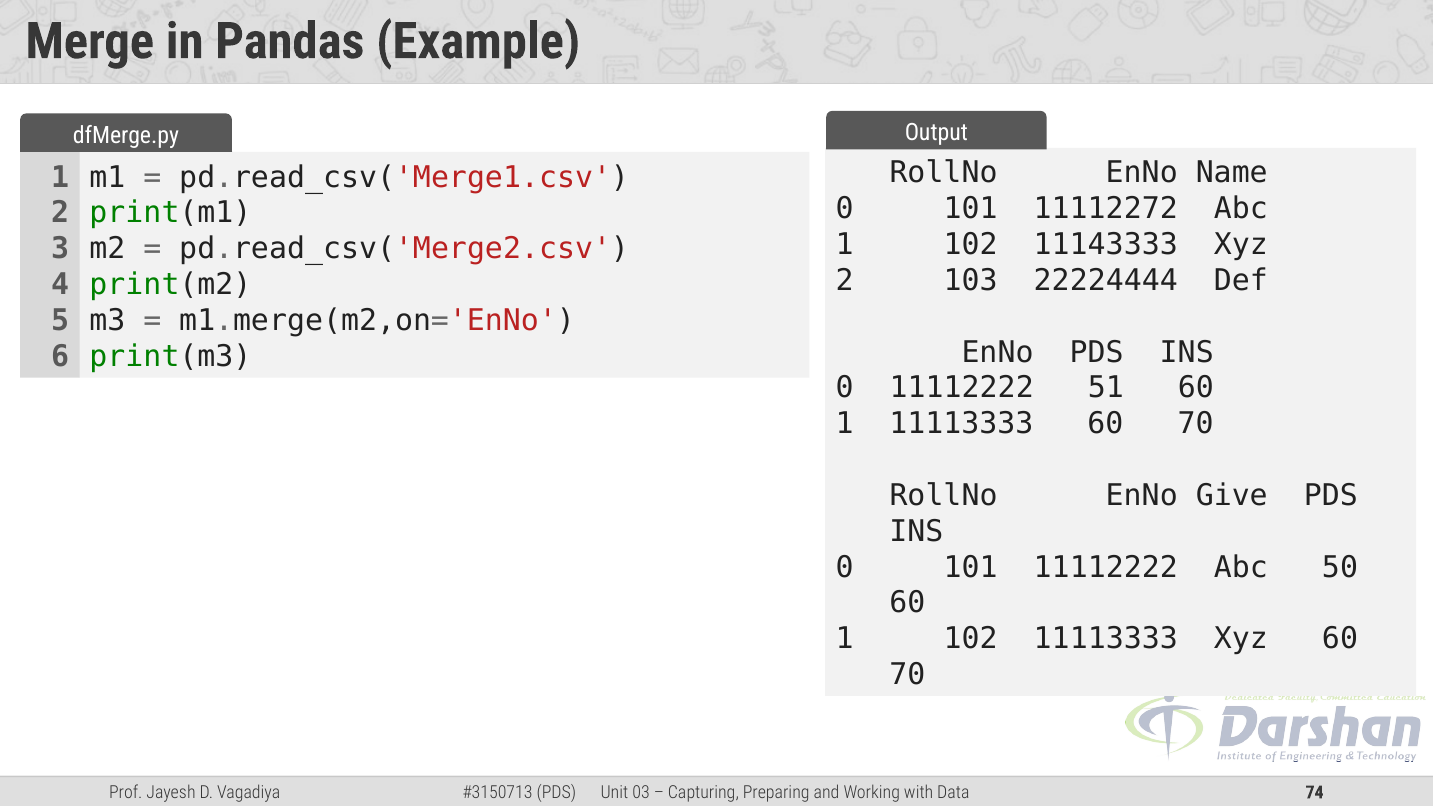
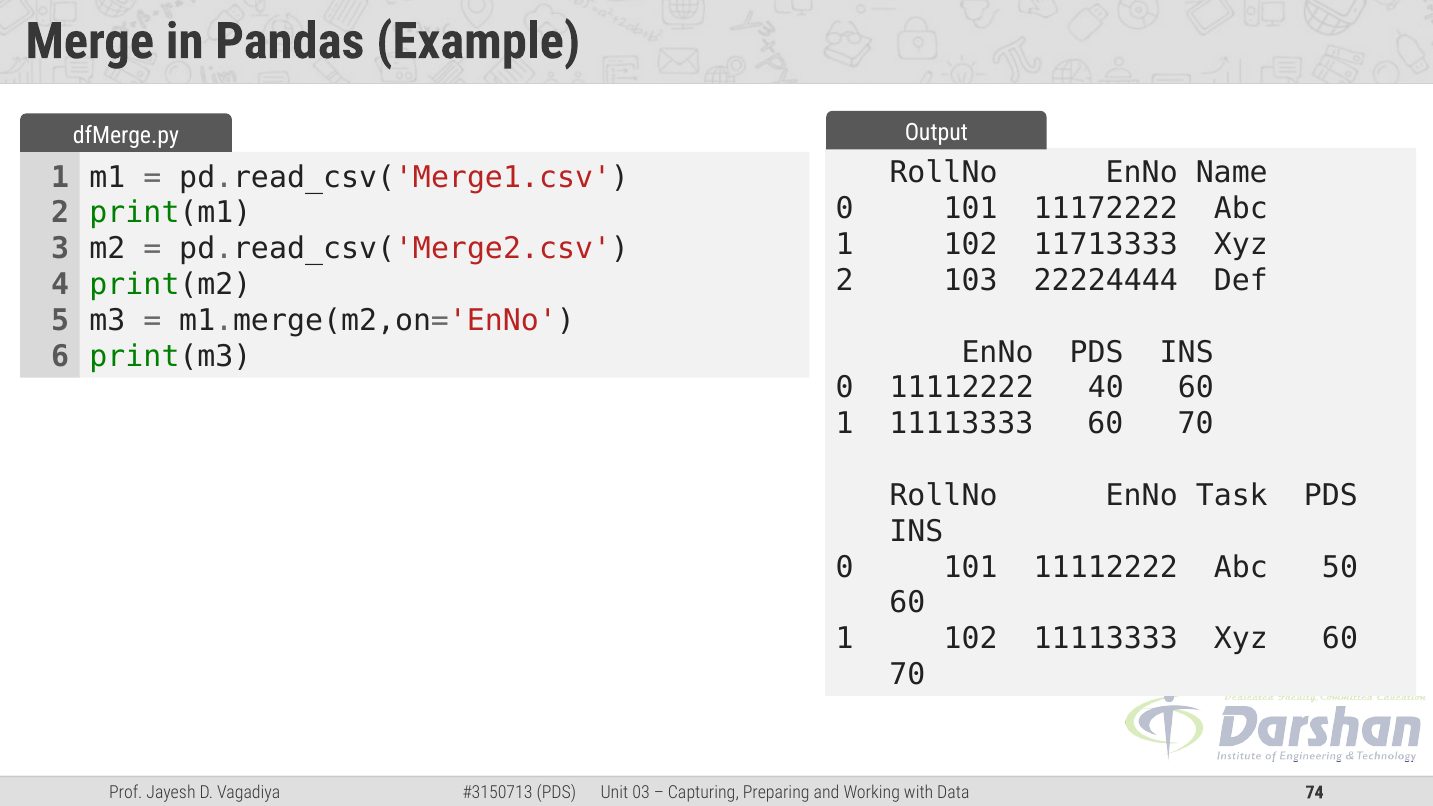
11112272: 11112272 -> 11172222
11143333: 11143333 -> 11713333
51: 51 -> 40
Give: Give -> Task
